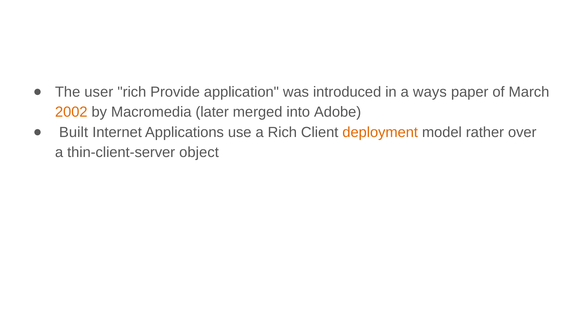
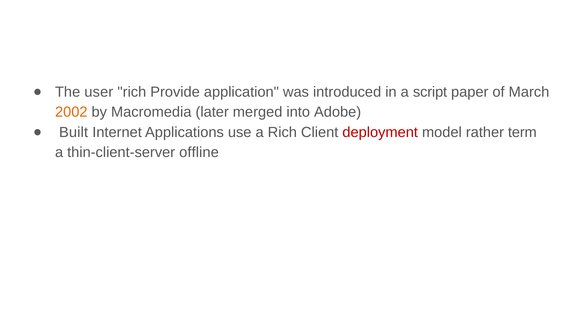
ways: ways -> script
deployment colour: orange -> red
over: over -> term
object: object -> offline
